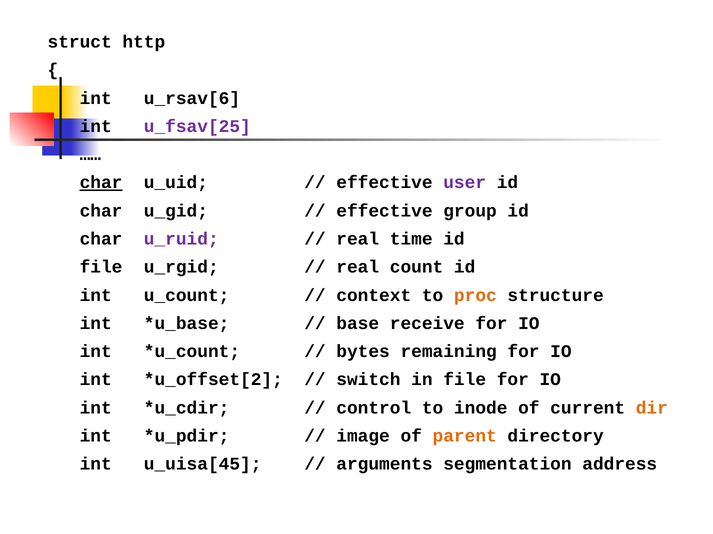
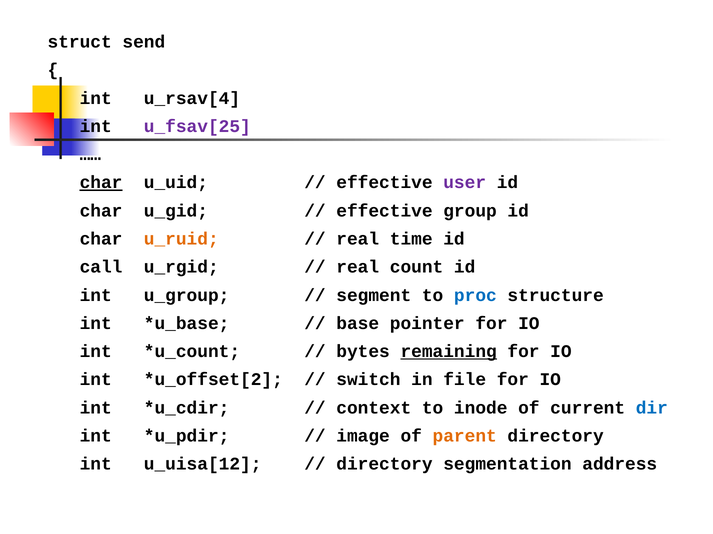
http: http -> send
u_rsav[6: u_rsav[6 -> u_rsav[4
u_ruid colour: purple -> orange
file at (101, 267): file -> call
u_count: u_count -> u_group
context: context -> segment
proc colour: orange -> blue
receive: receive -> pointer
remaining underline: none -> present
control: control -> context
dir colour: orange -> blue
u_uisa[45: u_uisa[45 -> u_uisa[12
arguments at (384, 465): arguments -> directory
